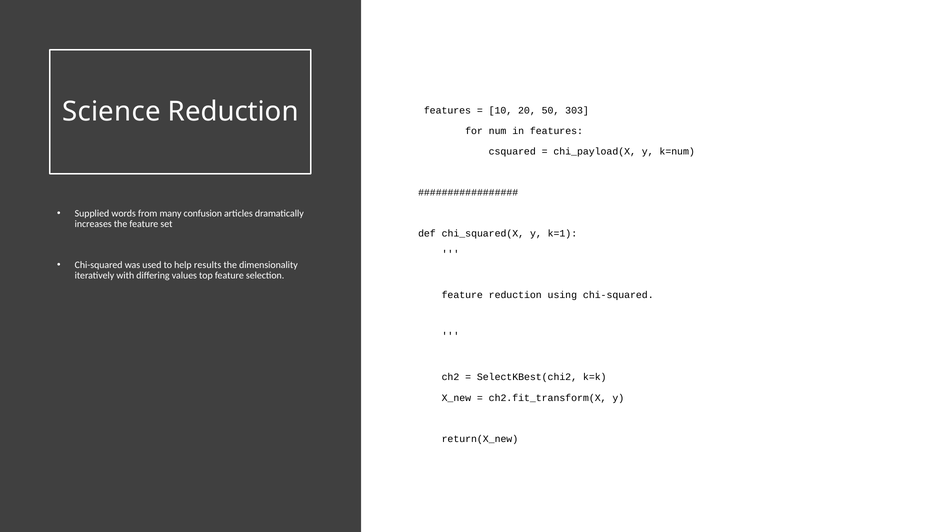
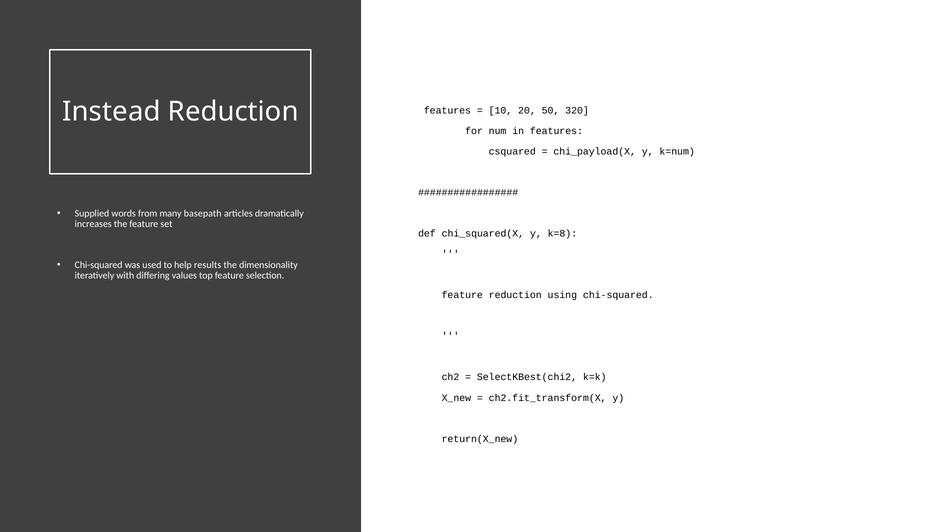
Science: Science -> Instead
303: 303 -> 320
confusion: confusion -> basepath
k=1: k=1 -> k=8
